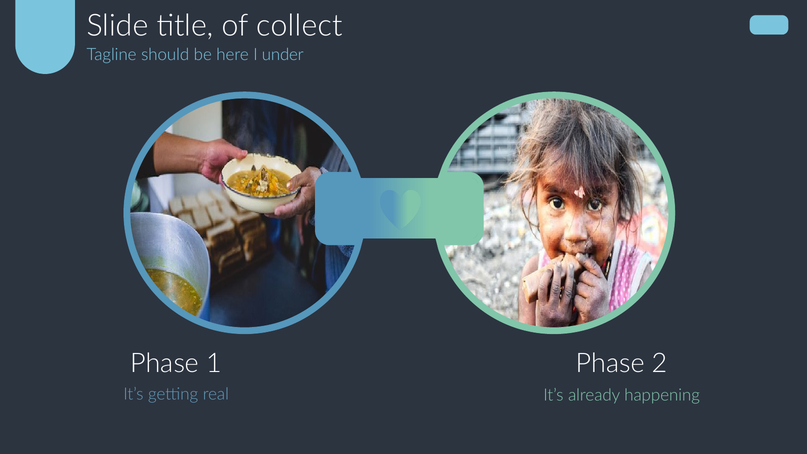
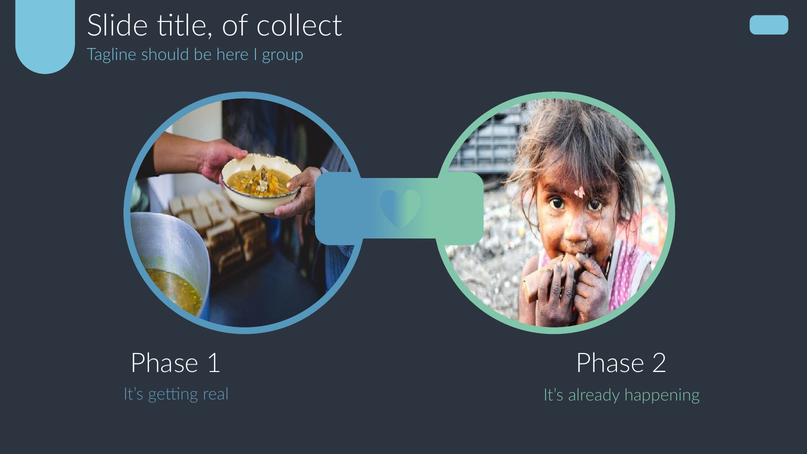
under: under -> group
